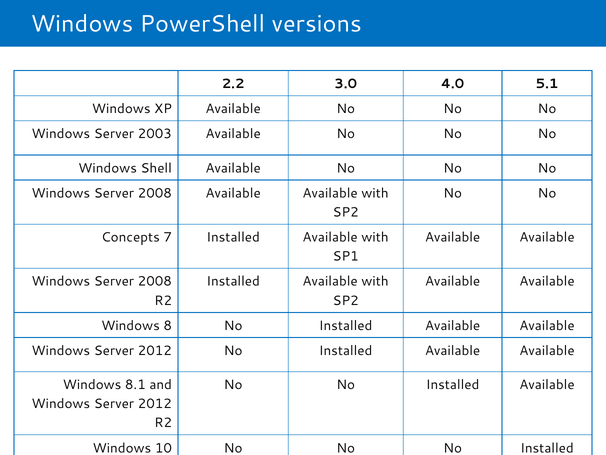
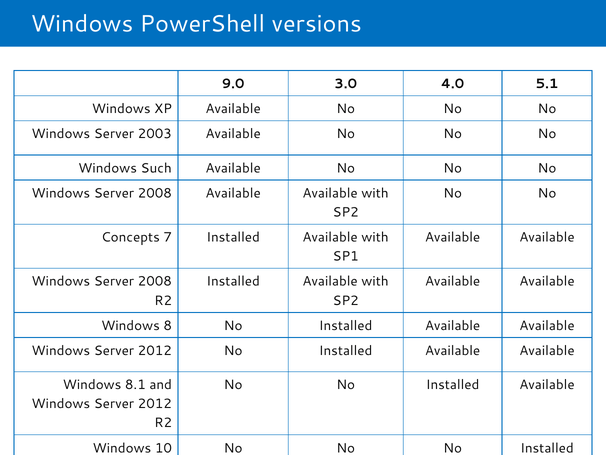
2.2: 2.2 -> 9.0
Shell: Shell -> Such
